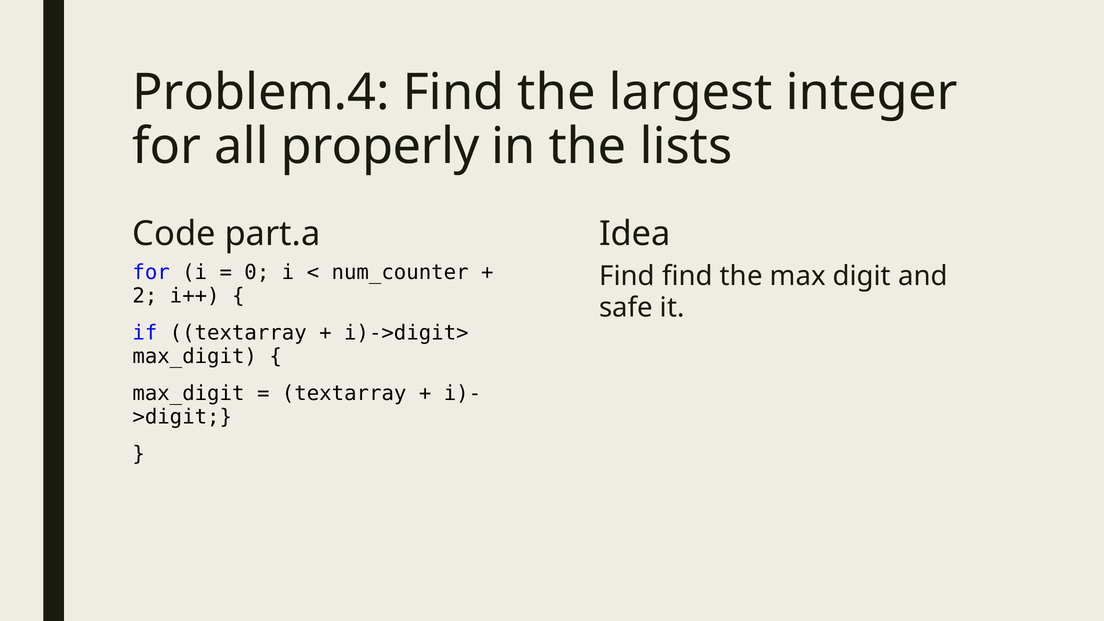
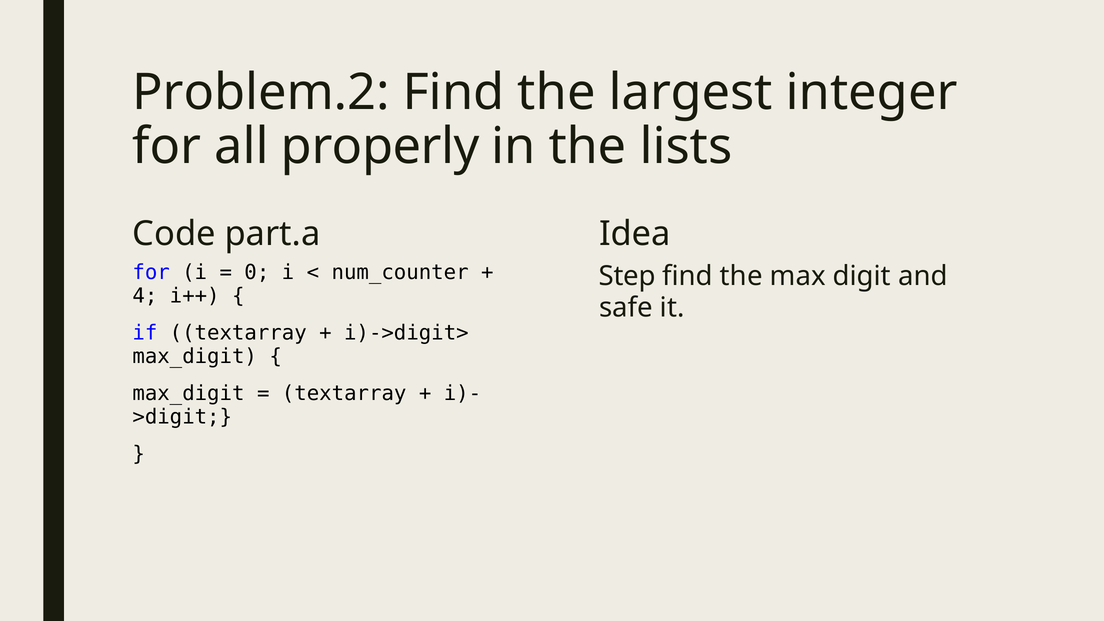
Problem.4: Problem.4 -> Problem.2
Find at (627, 276): Find -> Step
2: 2 -> 4
